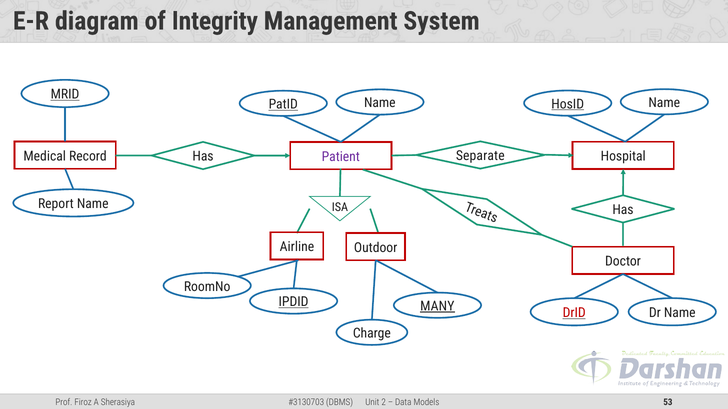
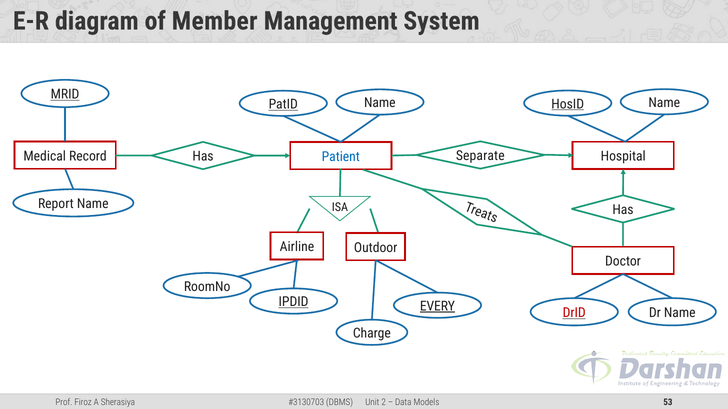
Integrity: Integrity -> Member
Patient colour: purple -> blue
MANY: MANY -> EVERY
